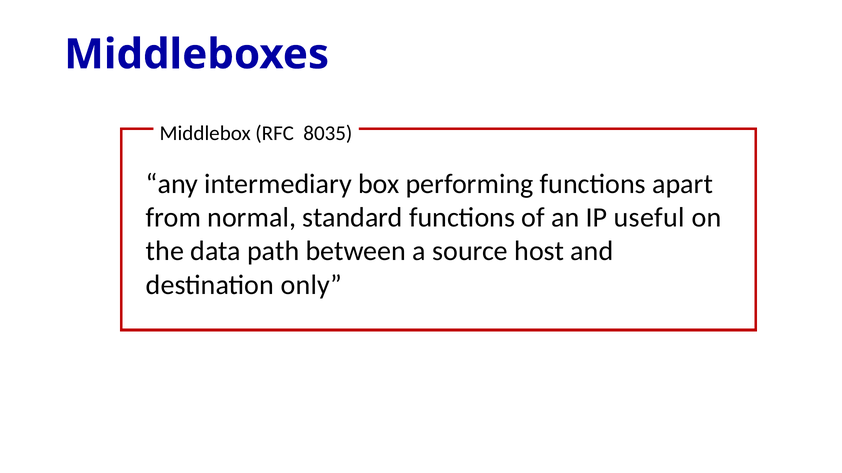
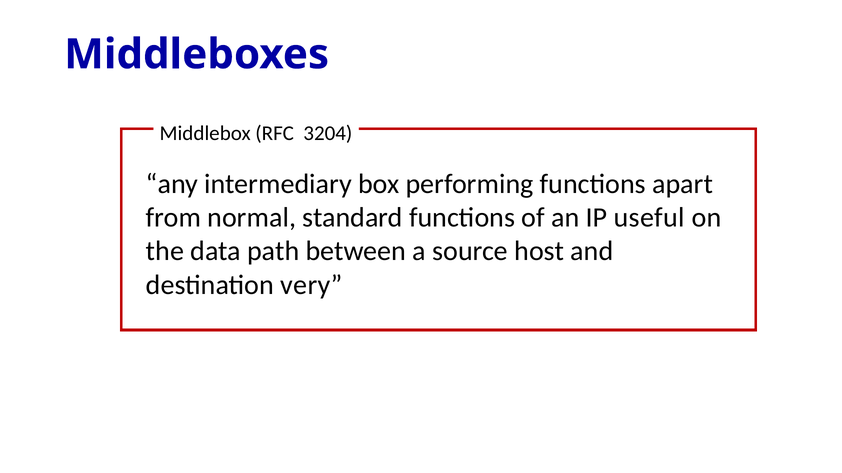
8035: 8035 -> 3204
only: only -> very
